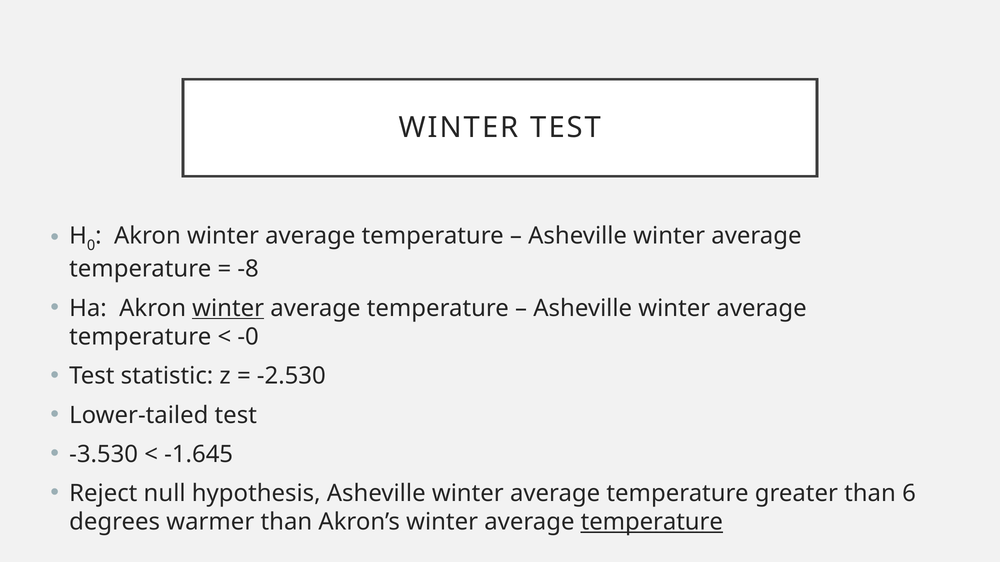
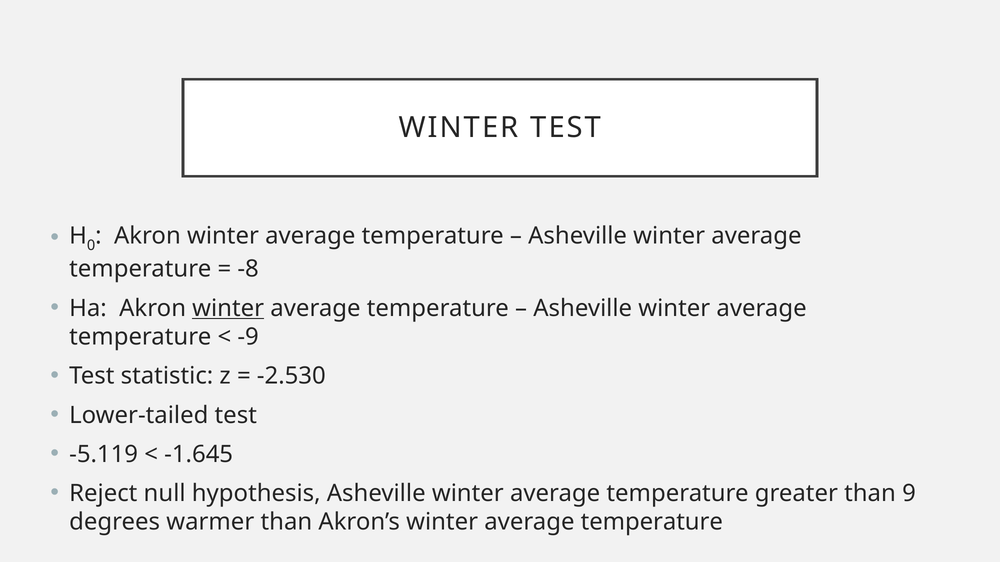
-0: -0 -> -9
-3.530: -3.530 -> -5.119
6: 6 -> 9
temperature at (652, 523) underline: present -> none
